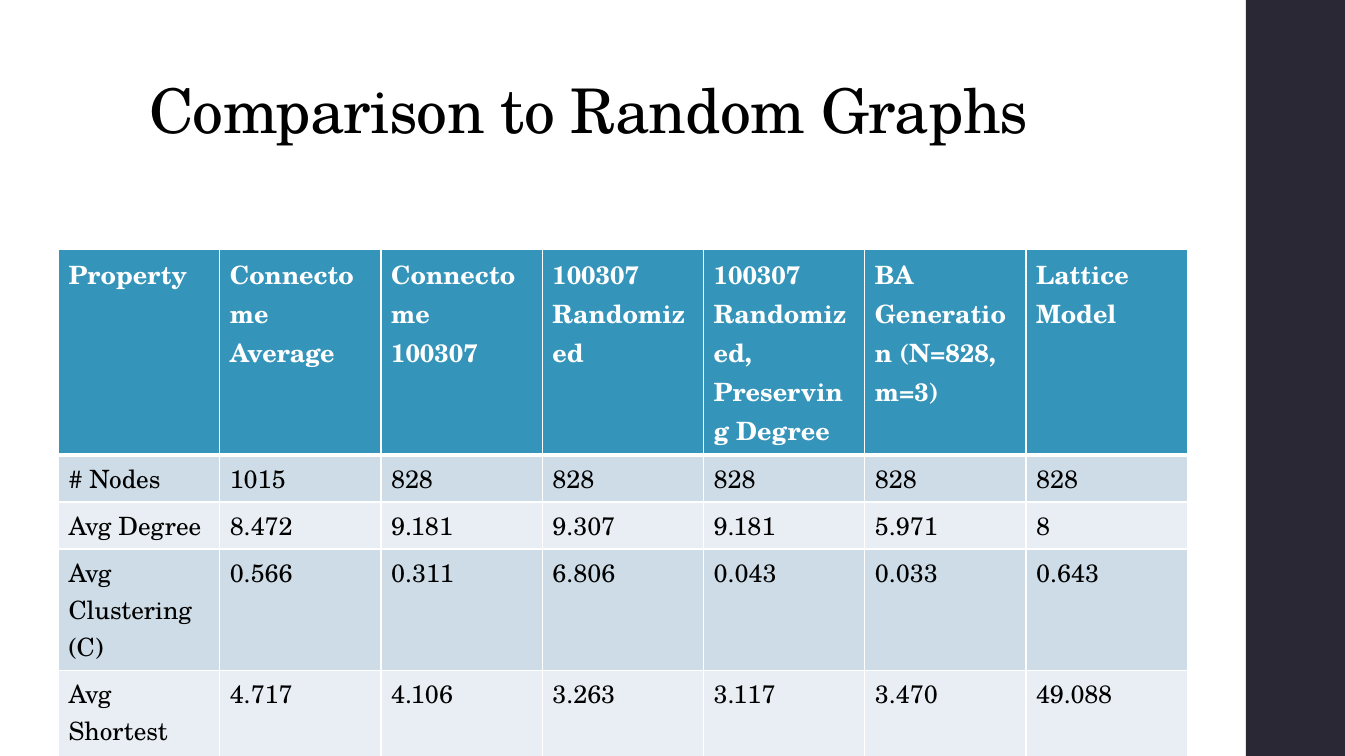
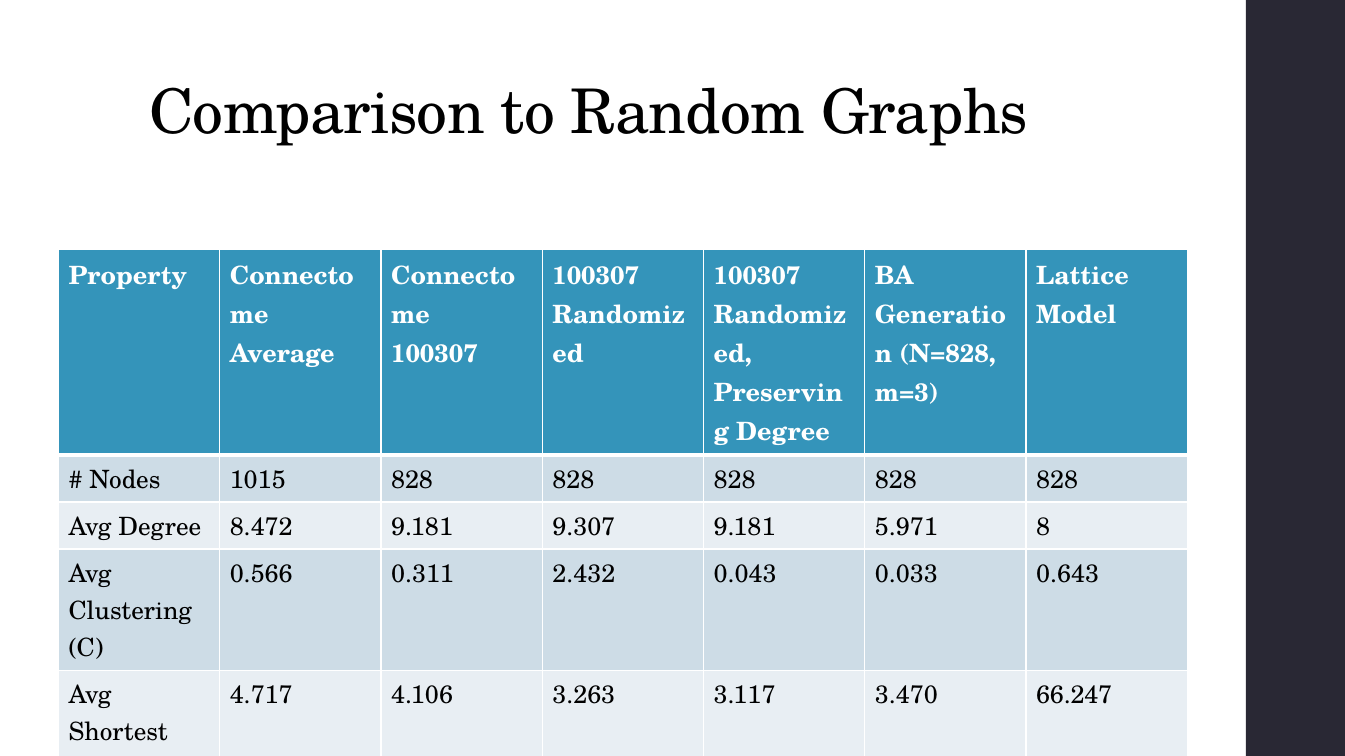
6.806: 6.806 -> 2.432
49.088: 49.088 -> 66.247
